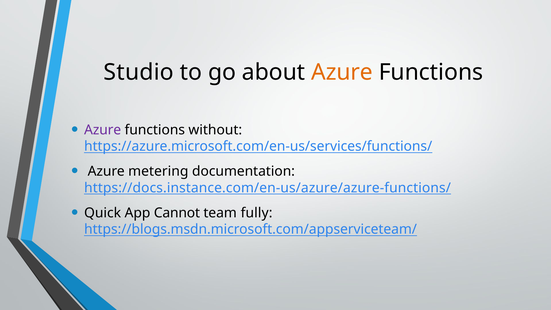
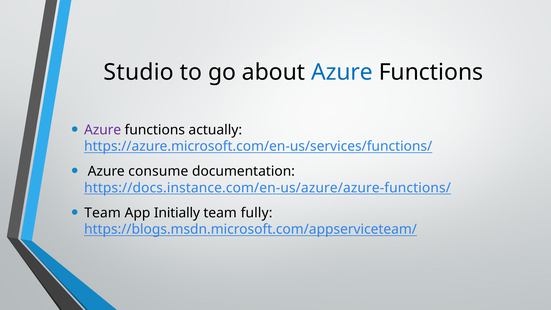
Azure at (342, 72) colour: orange -> blue
without: without -> actually
metering: metering -> consume
Quick at (103, 213): Quick -> Team
Cannot: Cannot -> Initially
